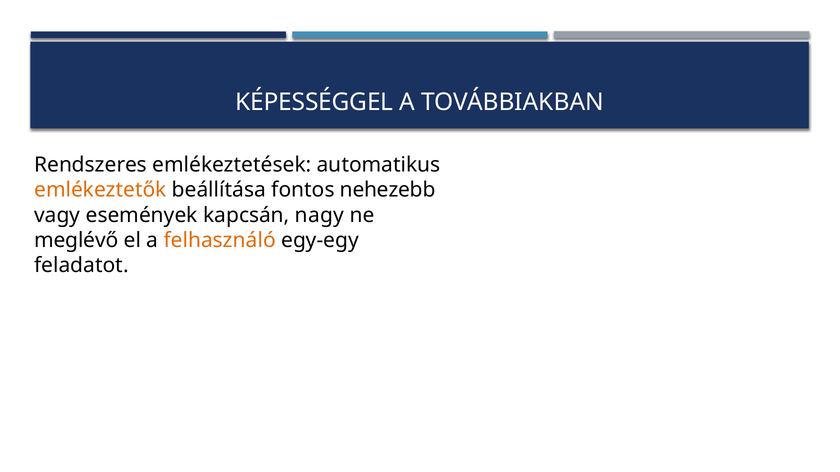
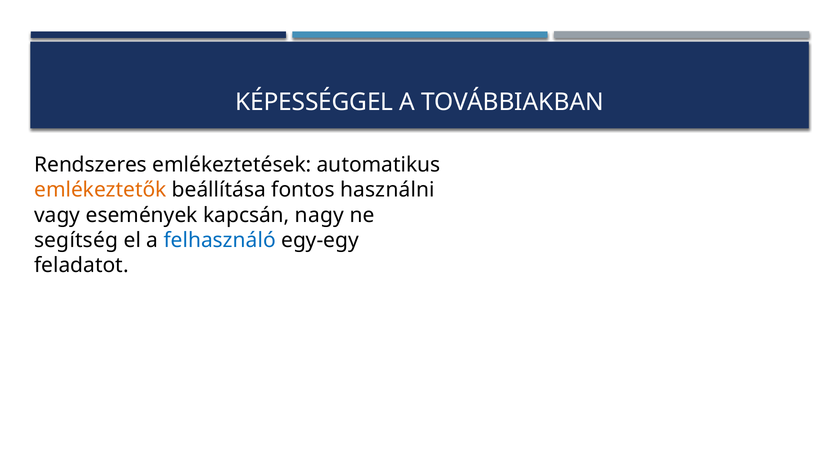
nehezebb: nehezebb -> használni
meglévő: meglévő -> segítség
felhasználó colour: orange -> blue
